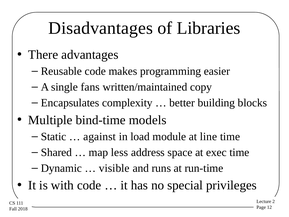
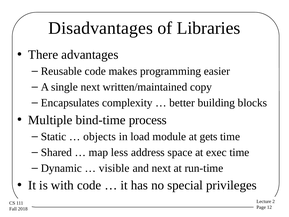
single fans: fans -> next
models: models -> process
against: against -> objects
line: line -> gets
and runs: runs -> next
